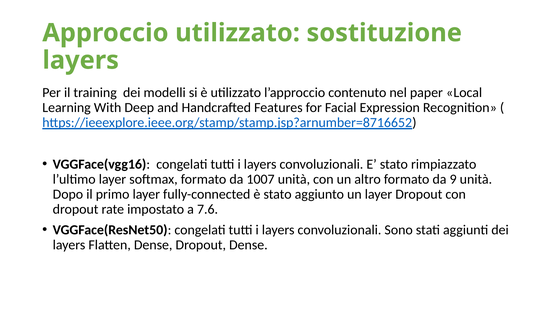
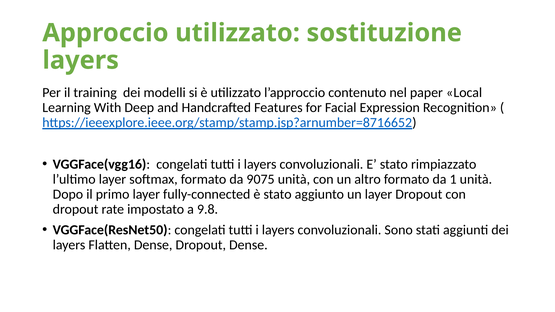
1007: 1007 -> 9075
9: 9 -> 1
7.6: 7.6 -> 9.8
